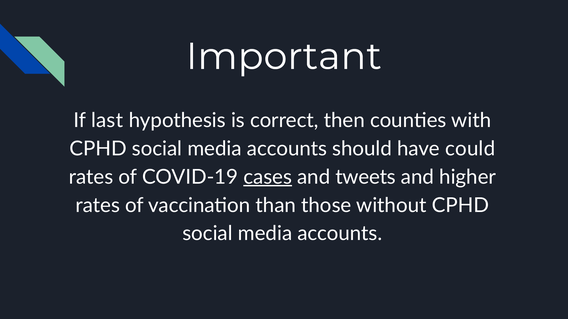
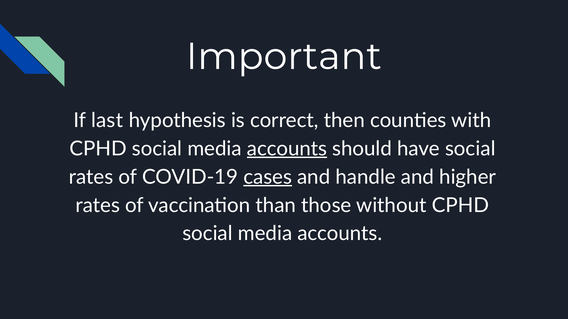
accounts at (287, 149) underline: none -> present
have could: could -> social
tweets: tweets -> handle
